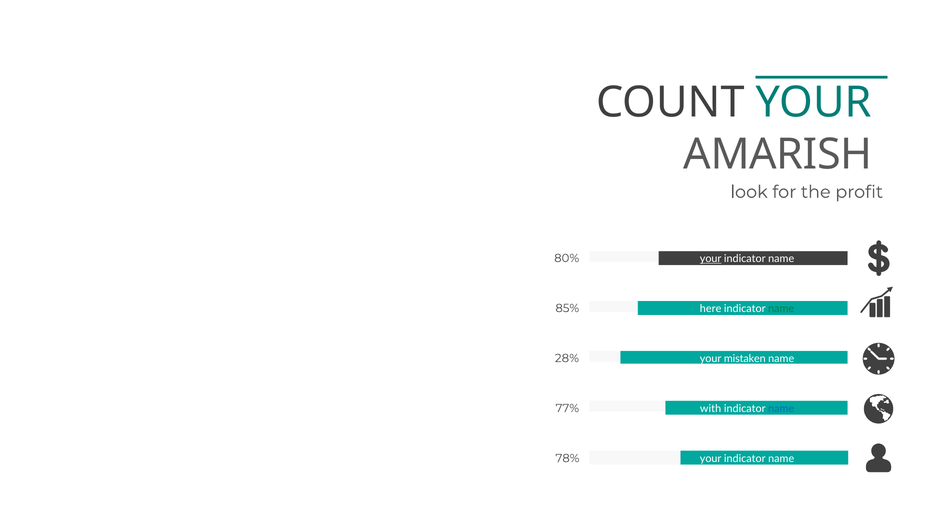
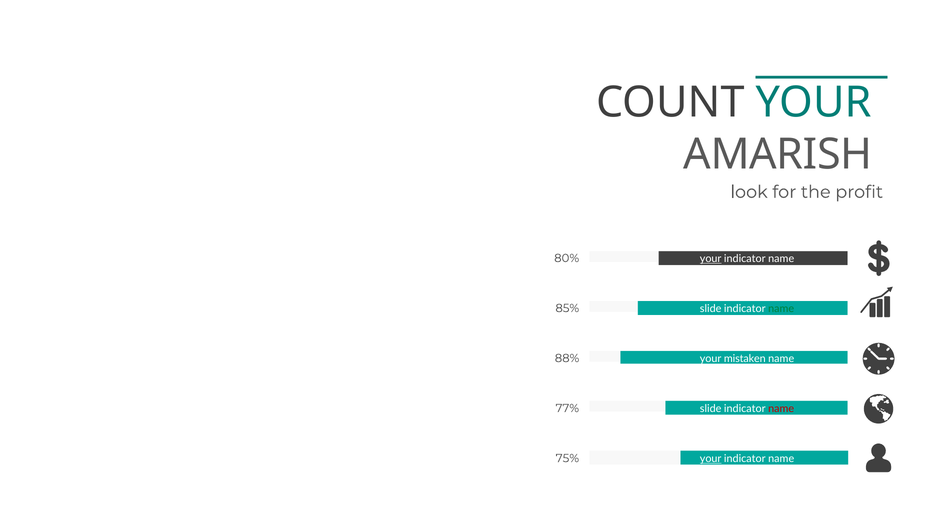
here at (711, 308): here -> slide
28%: 28% -> 88%
with at (711, 408): with -> slide
name at (781, 408) colour: blue -> red
your at (711, 458) underline: none -> present
78%: 78% -> 75%
